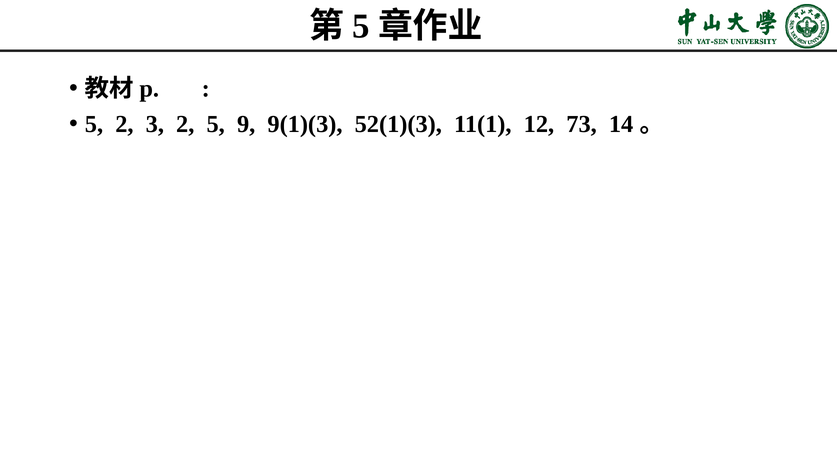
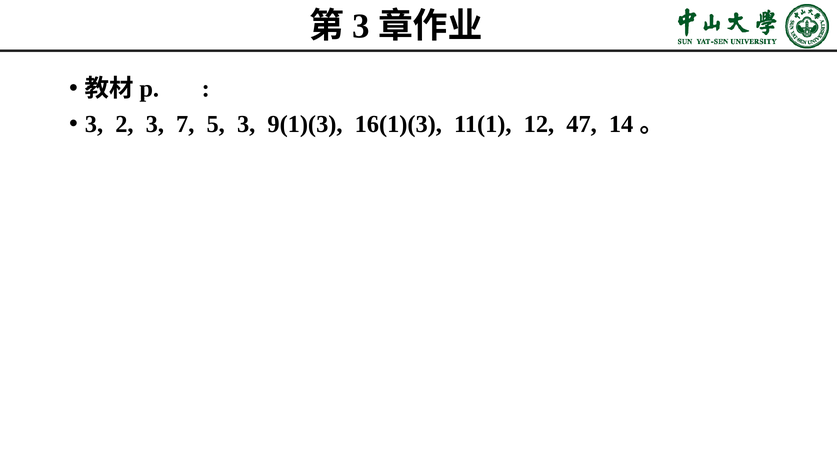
5 at (361, 26): 5 -> 3
5 at (94, 124): 5 -> 3
3 2: 2 -> 7
5 9: 9 -> 3
52(1)(3: 52(1)(3 -> 16(1)(3
73: 73 -> 47
